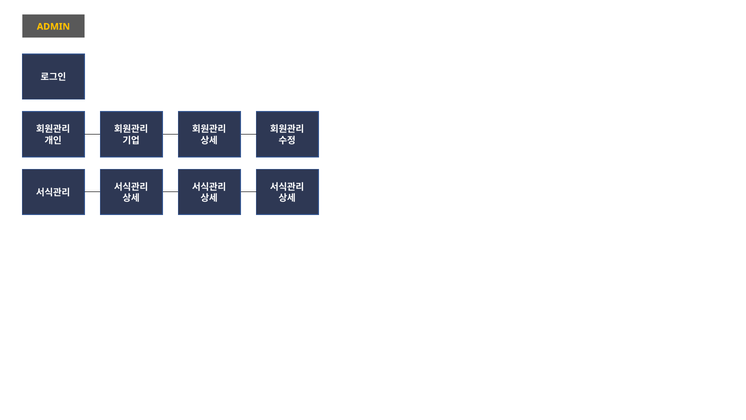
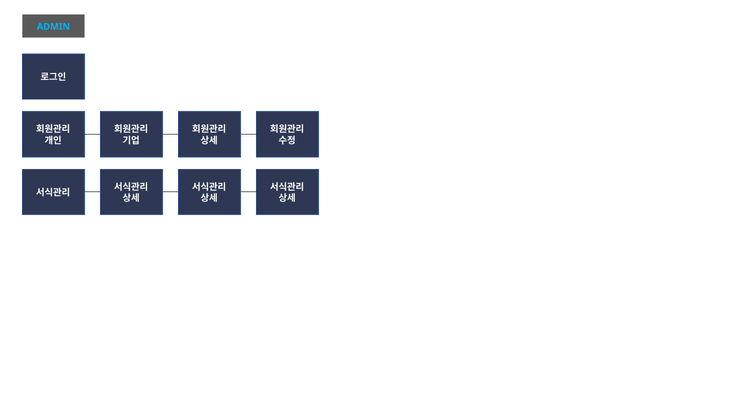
ADMIN colour: yellow -> light blue
